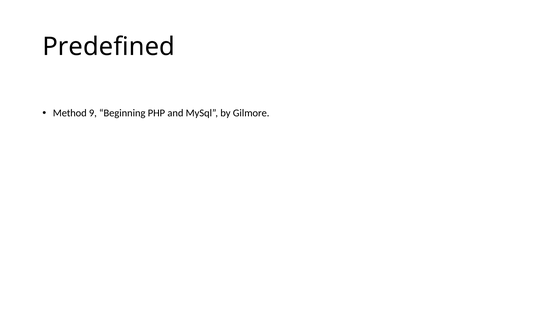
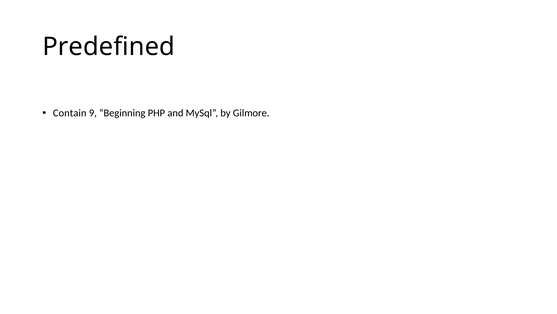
Method: Method -> Contain
